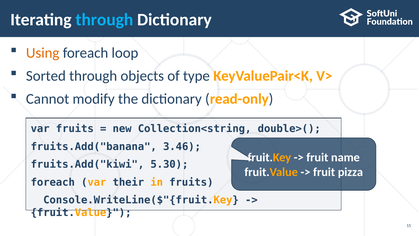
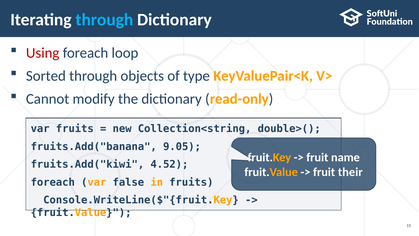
Using colour: orange -> red
3.46: 3.46 -> 9.05
5.30: 5.30 -> 4.52
pizza: pizza -> their
their: their -> false
